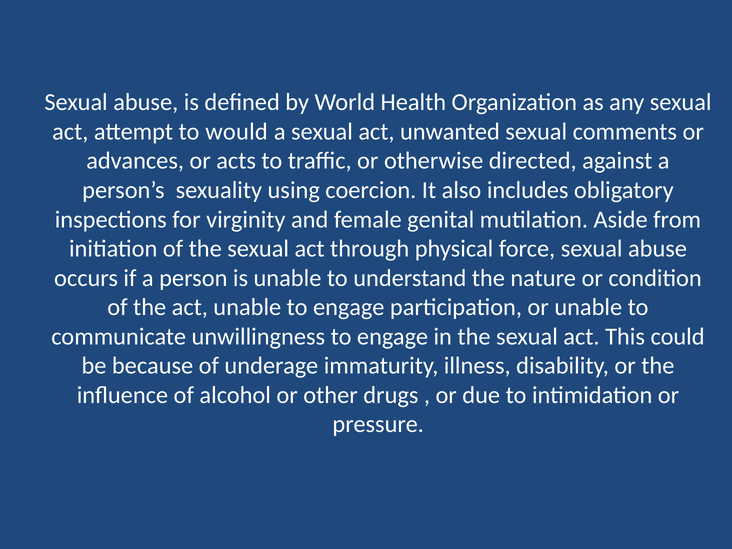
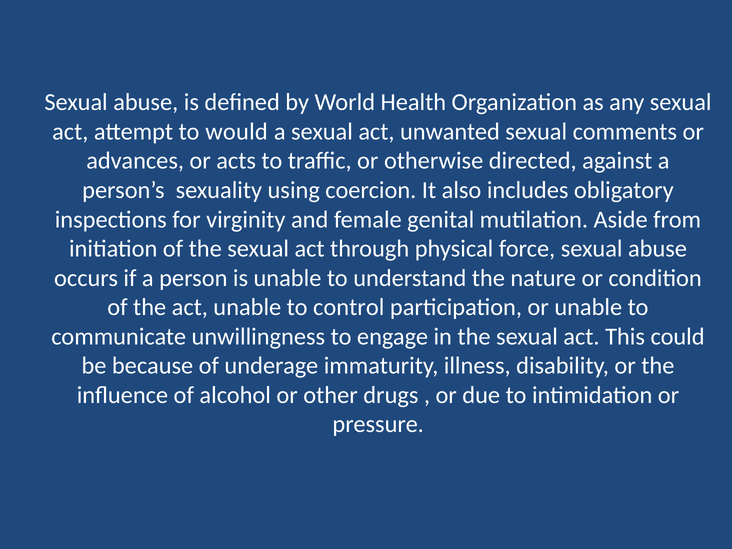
unable to engage: engage -> control
